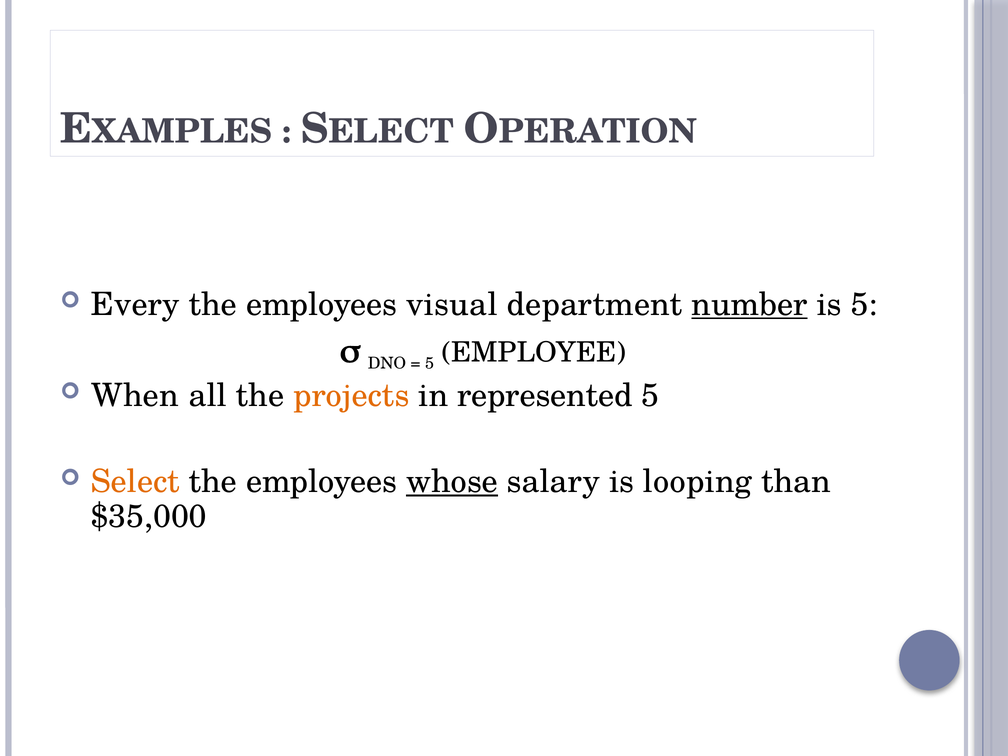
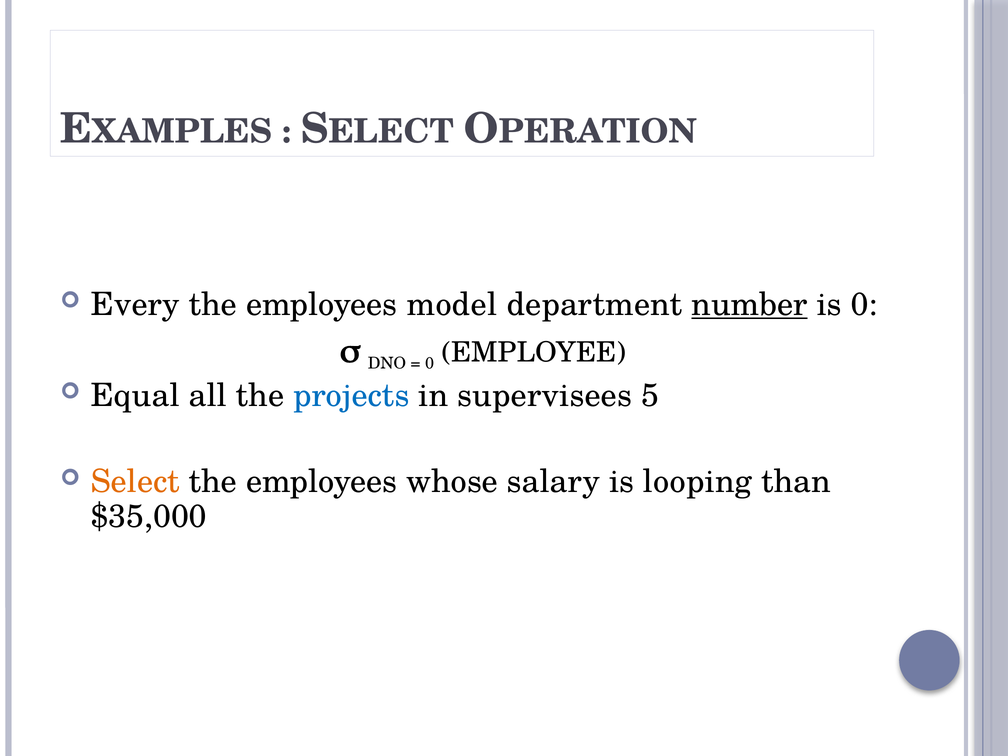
visual: visual -> model
is 5: 5 -> 0
5 at (430, 364): 5 -> 0
When: When -> Equal
projects colour: orange -> blue
represented: represented -> supervisees
whose underline: present -> none
